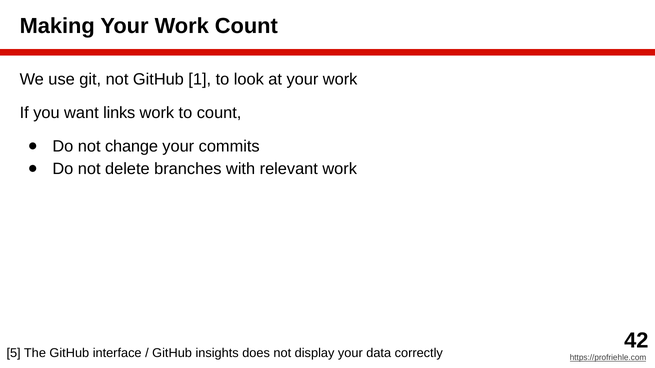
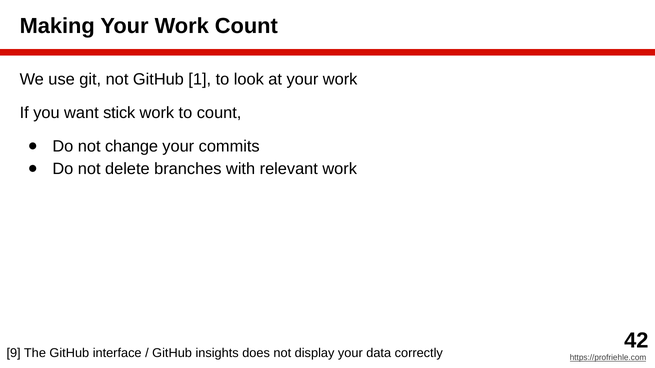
links: links -> stick
5: 5 -> 9
